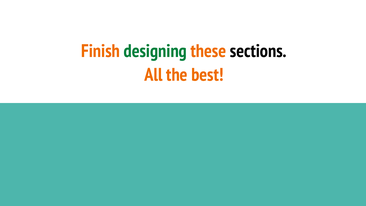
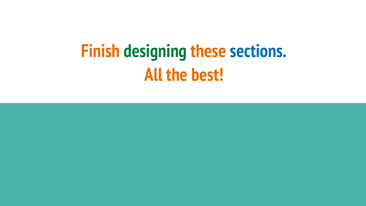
sections colour: black -> blue
